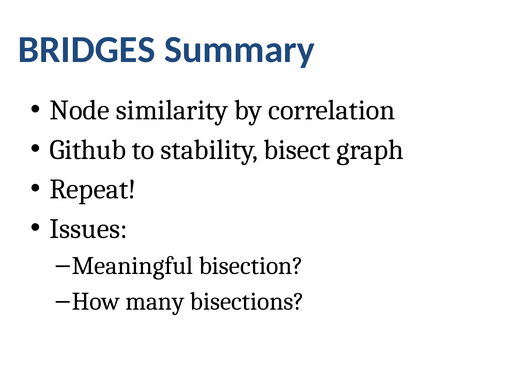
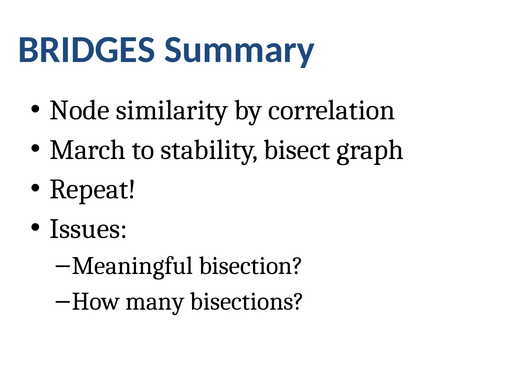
Github: Github -> March
